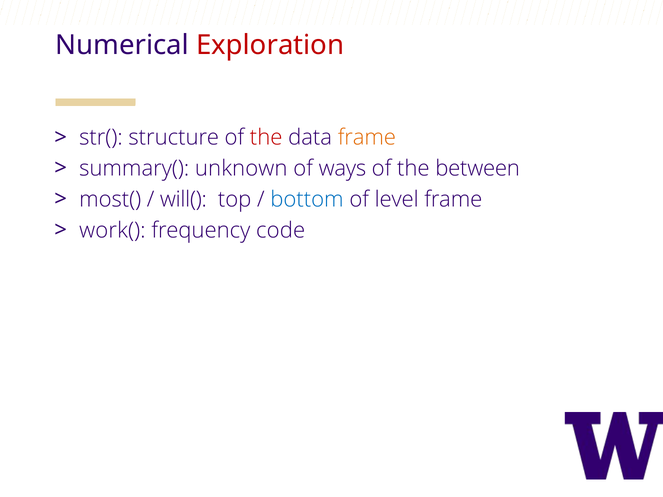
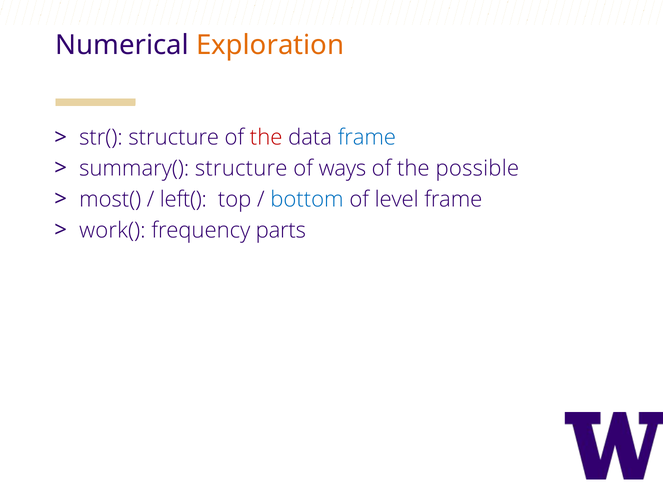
Exploration colour: red -> orange
frame at (367, 138) colour: orange -> blue
summary( unknown: unknown -> structure
between: between -> possible
will(: will( -> left(
code: code -> parts
